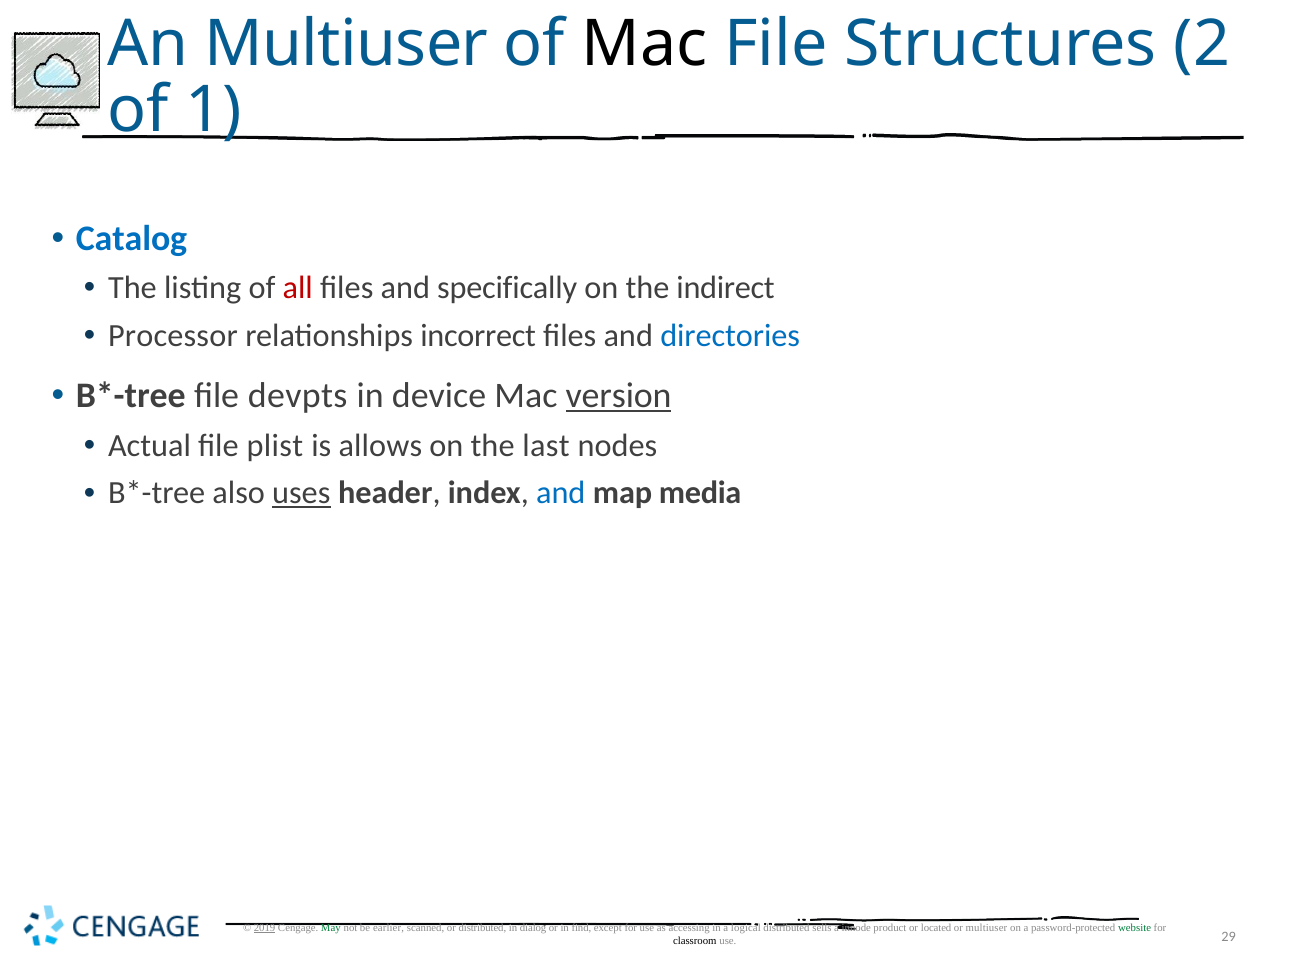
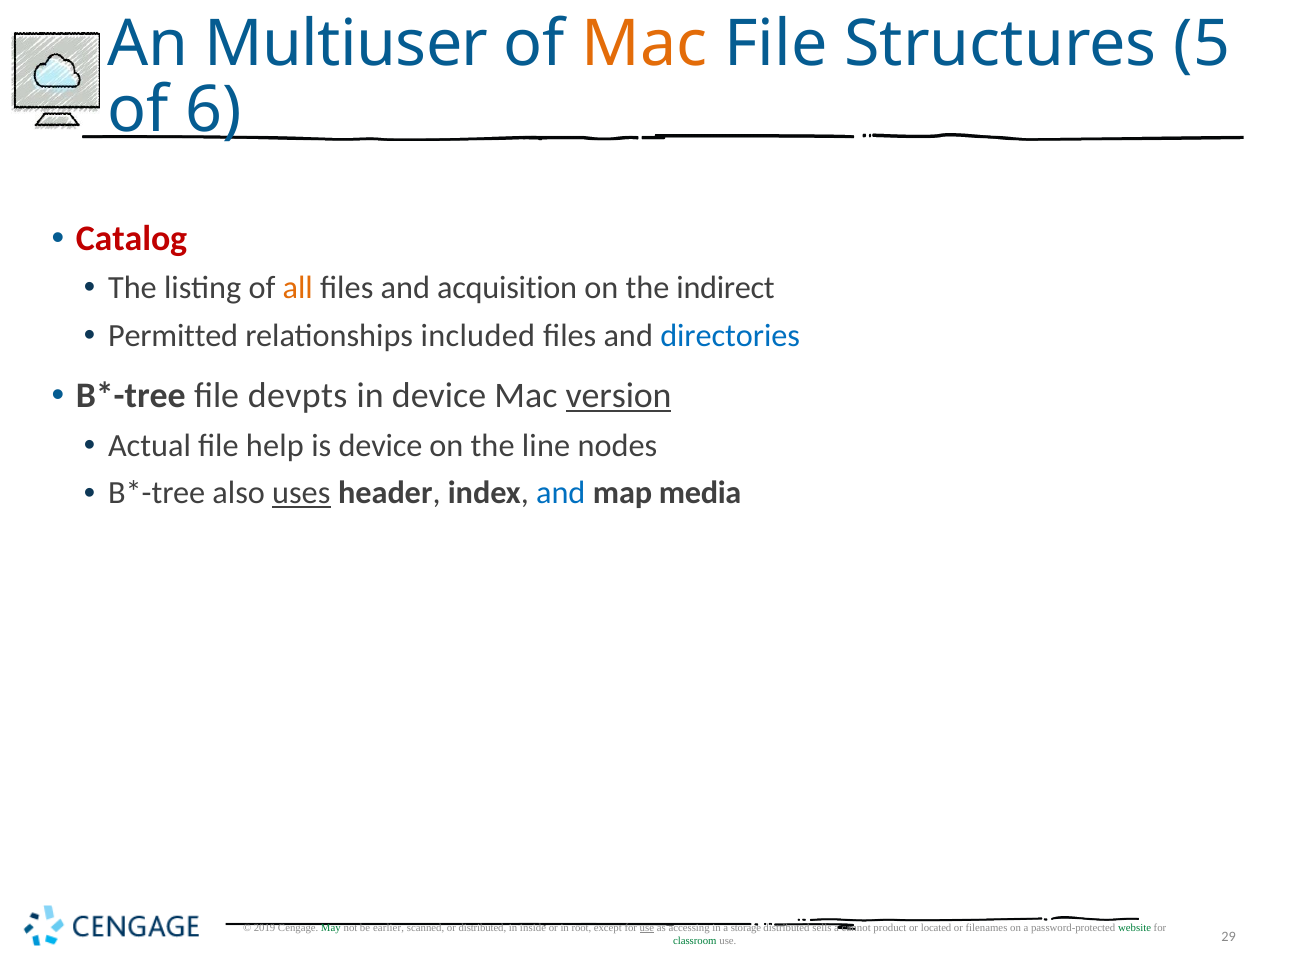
Mac at (645, 44) colour: black -> orange
2: 2 -> 5
1: 1 -> 6
Catalog colour: blue -> red
all colour: red -> orange
specifically: specifically -> acquisition
Processor: Processor -> Permitted
incorrect: incorrect -> included
plist: plist -> help
is allows: allows -> device
last: last -> line
2019 underline: present -> none
dialog: dialog -> inside
find: find -> root
use at (647, 928) underline: none -> present
logical: logical -> storage
innode: innode -> cannot
or multiuser: multiuser -> filenames
classroom colour: black -> green
